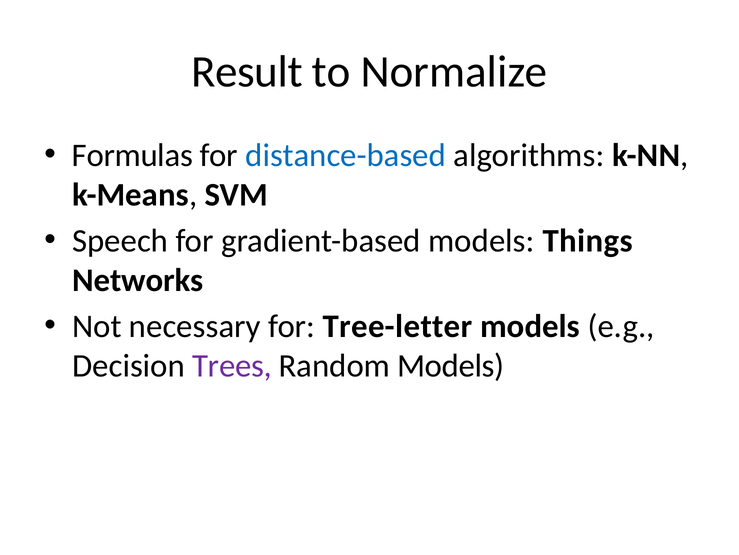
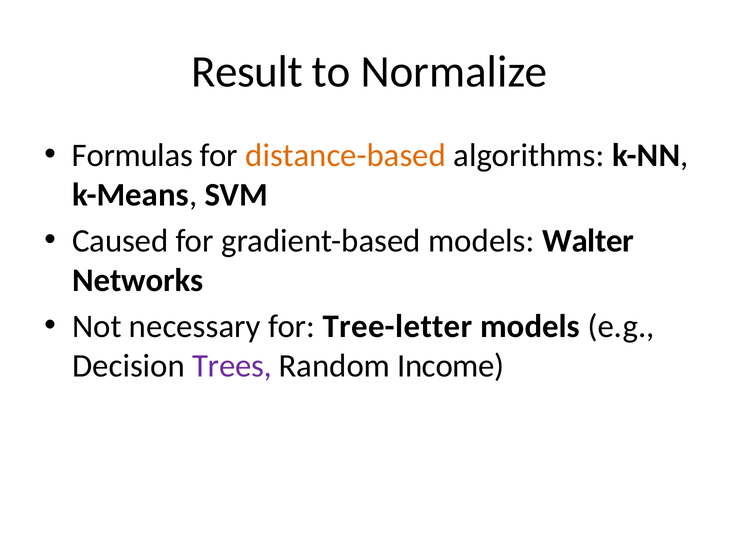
distance-based colour: blue -> orange
Speech: Speech -> Caused
Things: Things -> Walter
Random Models: Models -> Income
